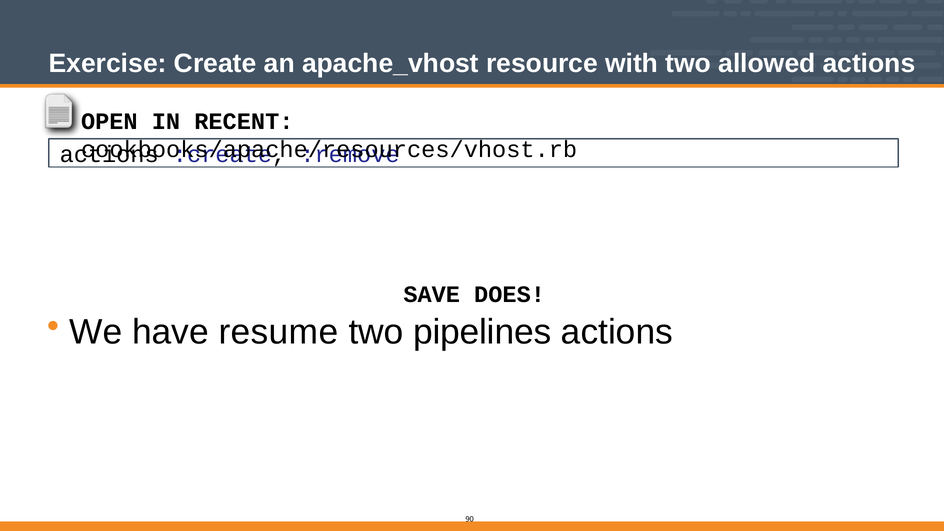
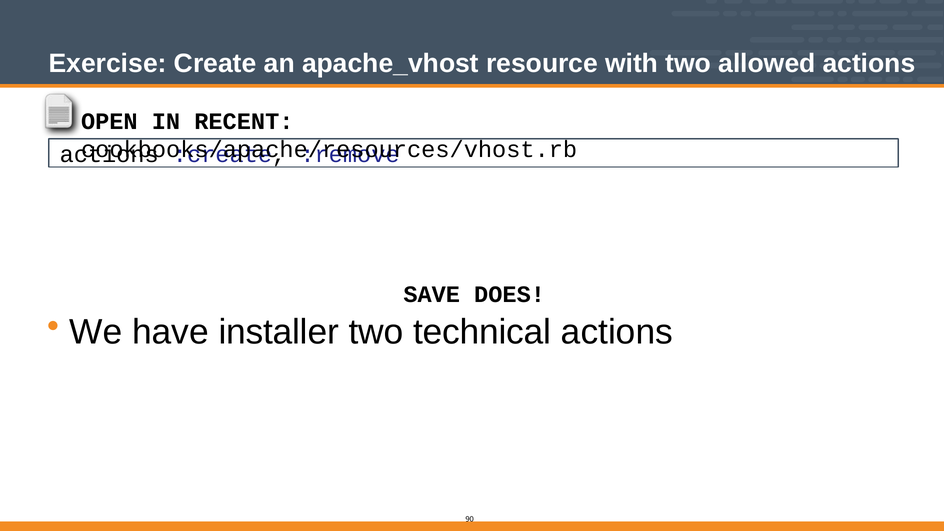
resume: resume -> installer
pipelines: pipelines -> technical
